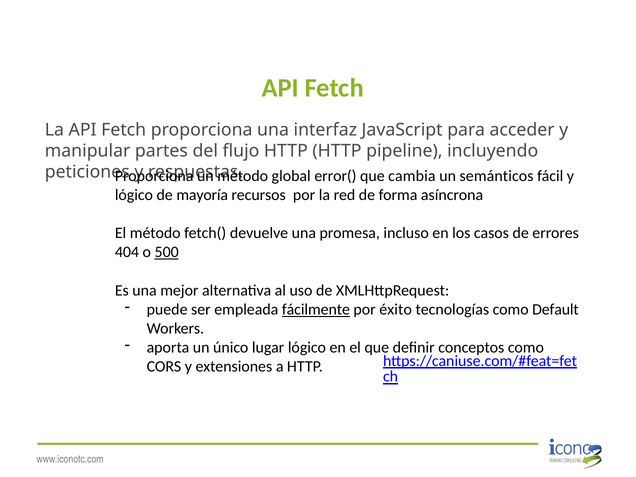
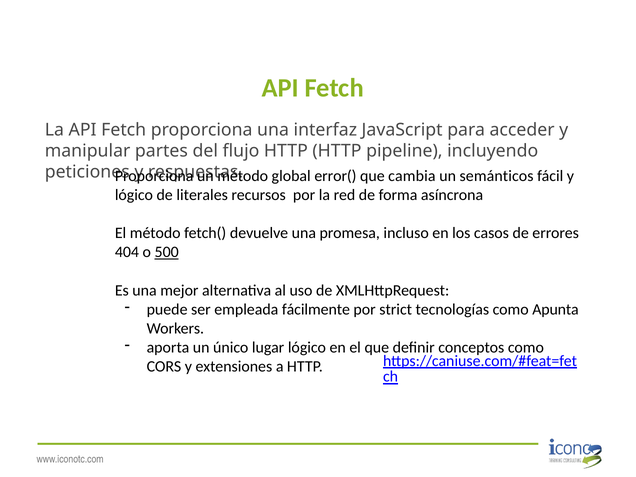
mayoría: mayoría -> literales
fácilmente underline: present -> none
éxito: éxito -> strict
Default: Default -> Apunta
